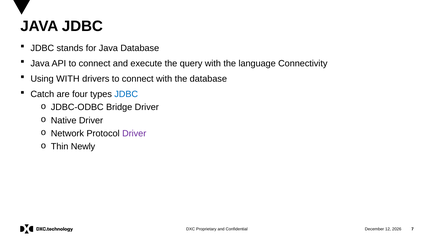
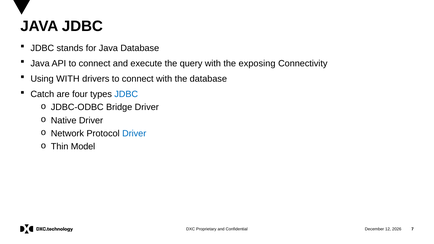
language: language -> exposing
Driver at (134, 134) colour: purple -> blue
Newly: Newly -> Model
